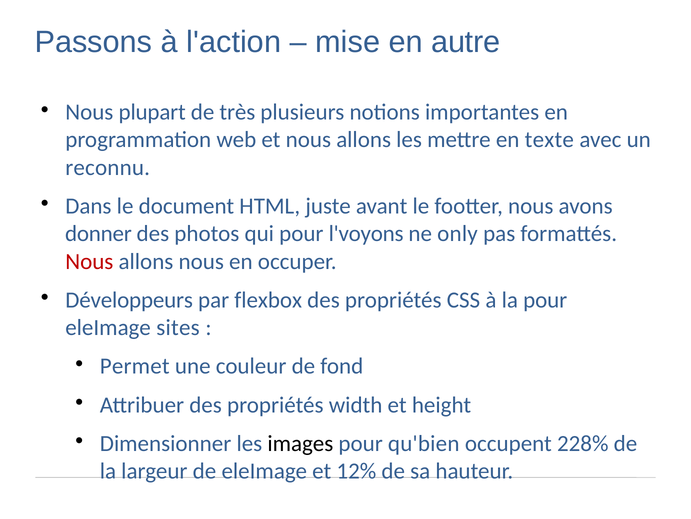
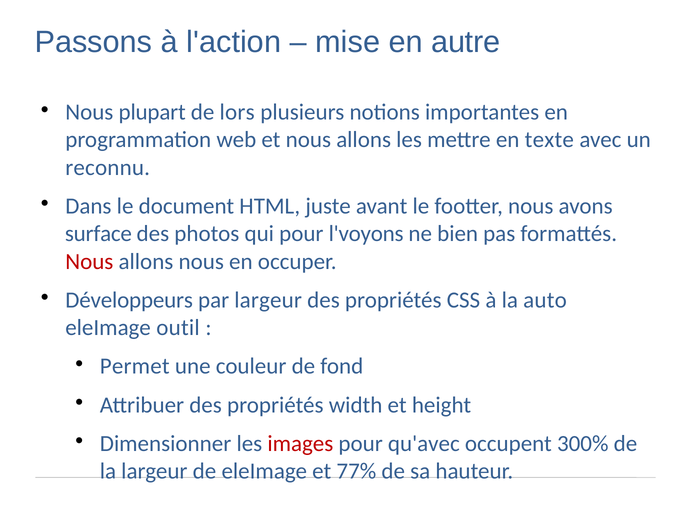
très: très -> lors
donner: donner -> surface
only: only -> bien
par flexbox: flexbox -> largeur
la pour: pour -> auto
sites: sites -> outil
images colour: black -> red
qu'bien: qu'bien -> qu'avec
228%: 228% -> 300%
12%: 12% -> 77%
